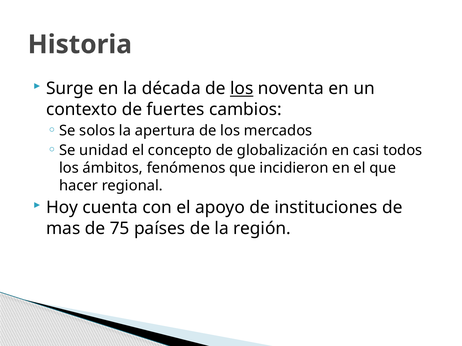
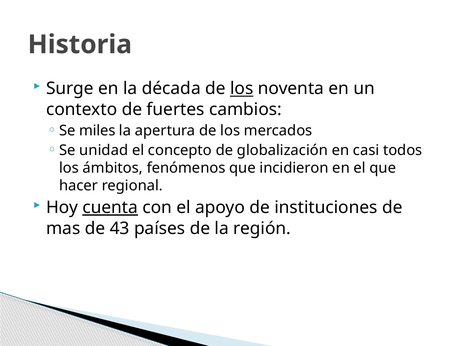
solos: solos -> miles
cuenta underline: none -> present
75: 75 -> 43
